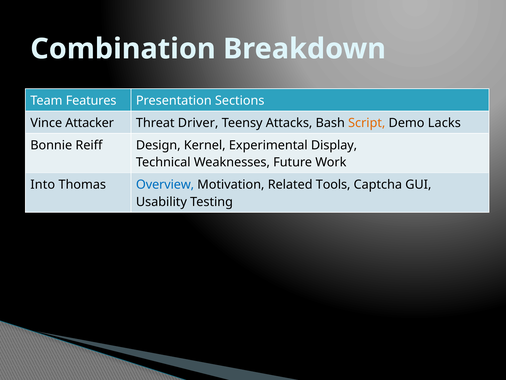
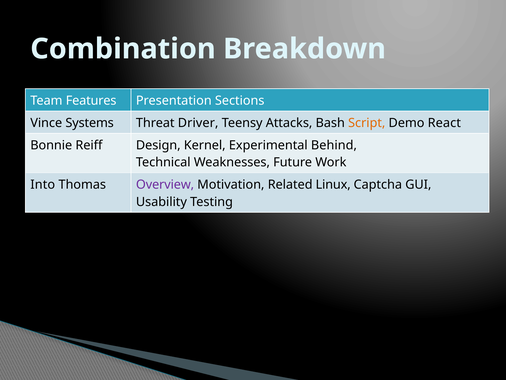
Attacker: Attacker -> Systems
Lacks: Lacks -> React
Display: Display -> Behind
Overview colour: blue -> purple
Tools: Tools -> Linux
